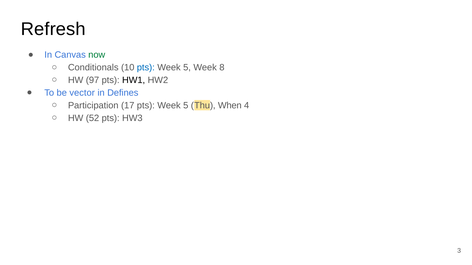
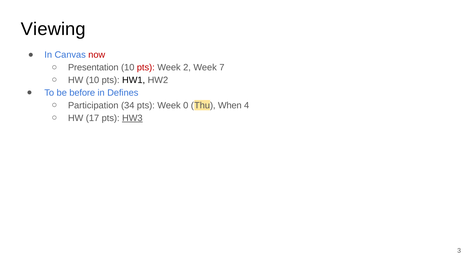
Refresh: Refresh -> Viewing
now colour: green -> red
Conditionals: Conditionals -> Presentation
pts at (146, 68) colour: blue -> red
5 at (187, 68): 5 -> 2
8: 8 -> 7
HW 97: 97 -> 10
vector: vector -> before
17: 17 -> 34
5 at (186, 106): 5 -> 0
52: 52 -> 17
HW3 underline: none -> present
